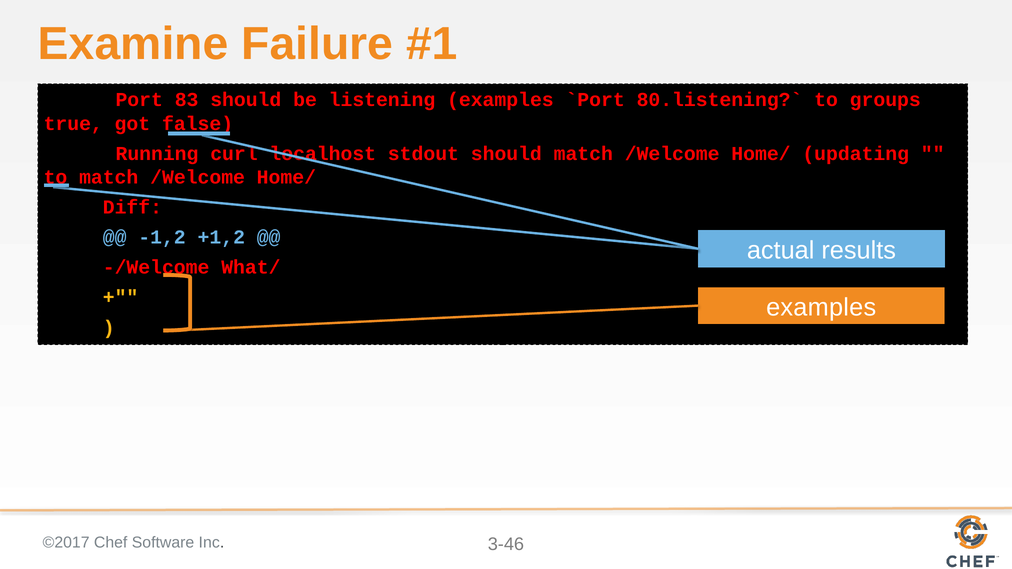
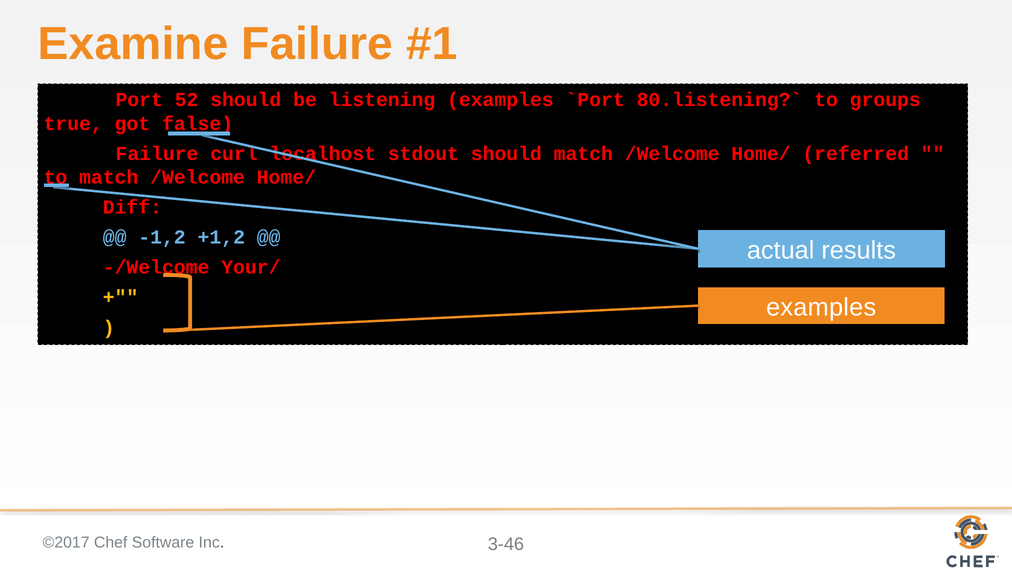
83: 83 -> 52
Running at (157, 154): Running -> Failure
updating: updating -> referred
What/: What/ -> Your/
